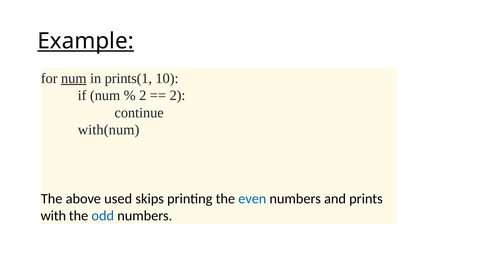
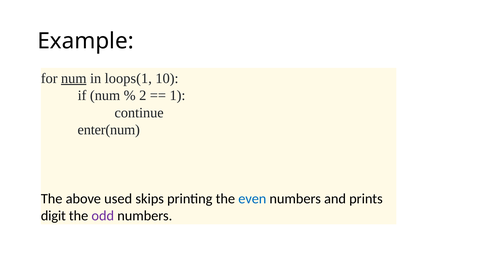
Example underline: present -> none
prints(1: prints(1 -> loops(1
2 at (178, 96): 2 -> 1
with(num: with(num -> enter(num
with: with -> digit
odd colour: blue -> purple
